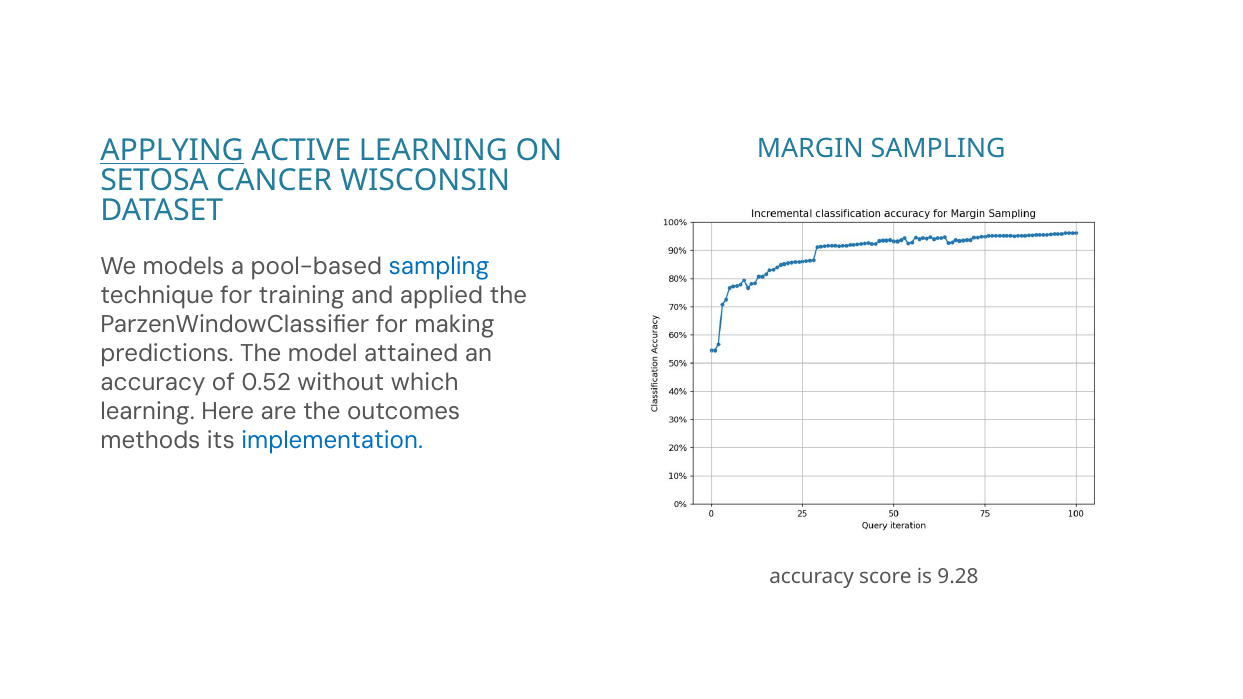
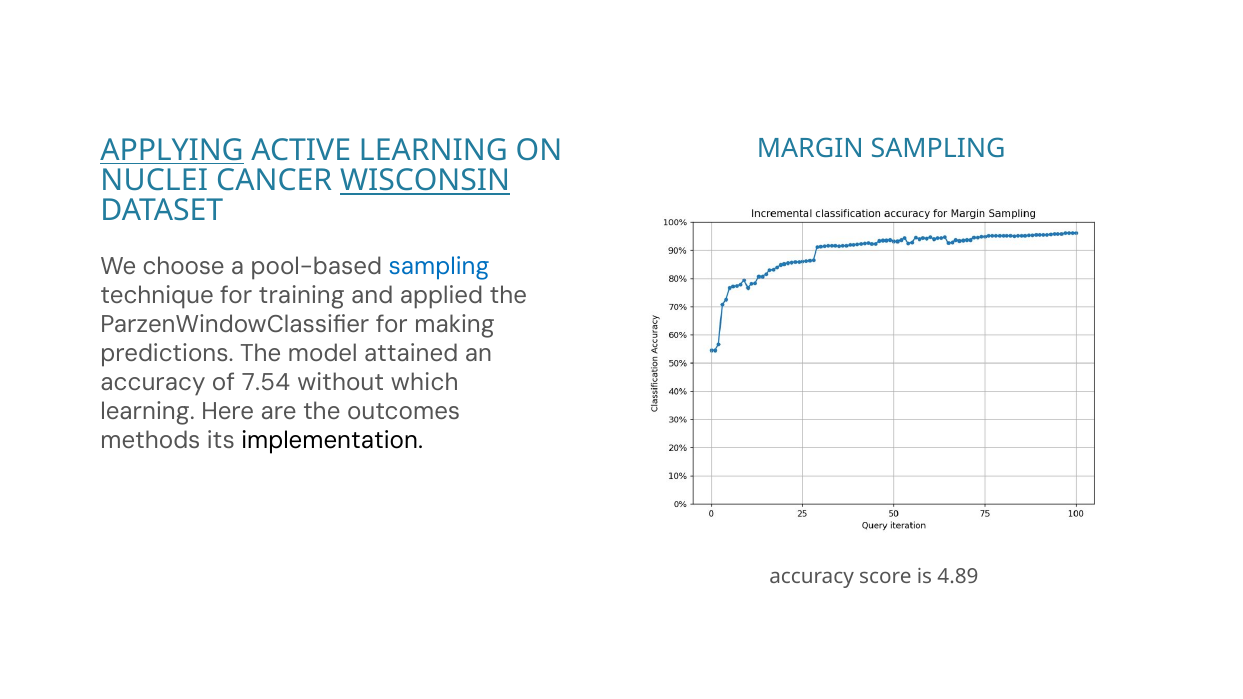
SETOSA: SETOSA -> NUCLEI
WISCONSIN underline: none -> present
models: models -> choose
0.52: 0.52 -> 7.54
implementation colour: blue -> black
9.28: 9.28 -> 4.89
